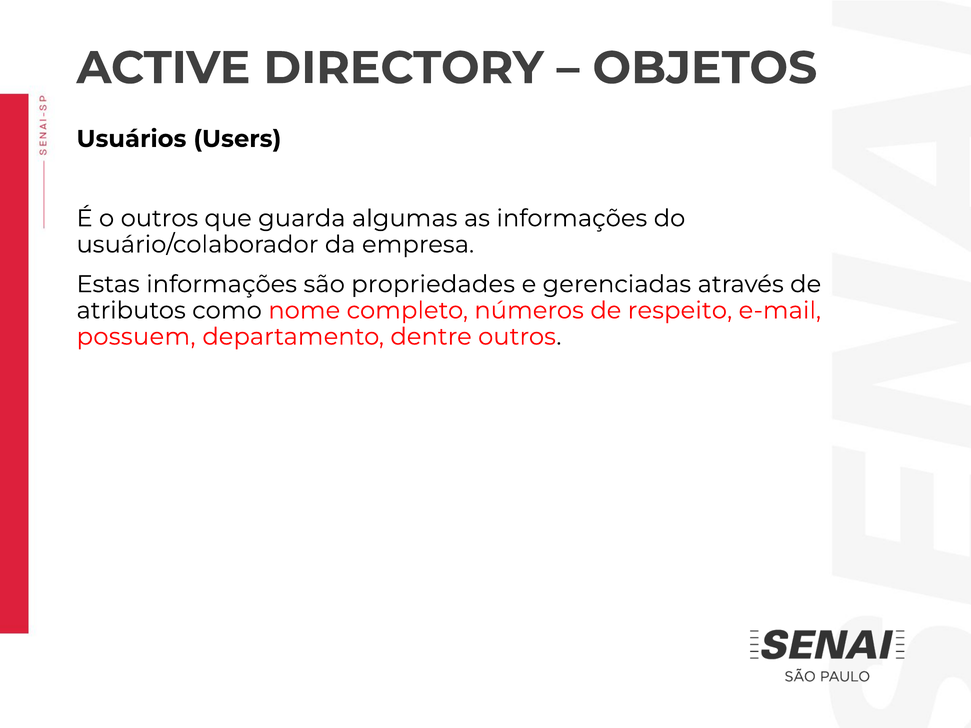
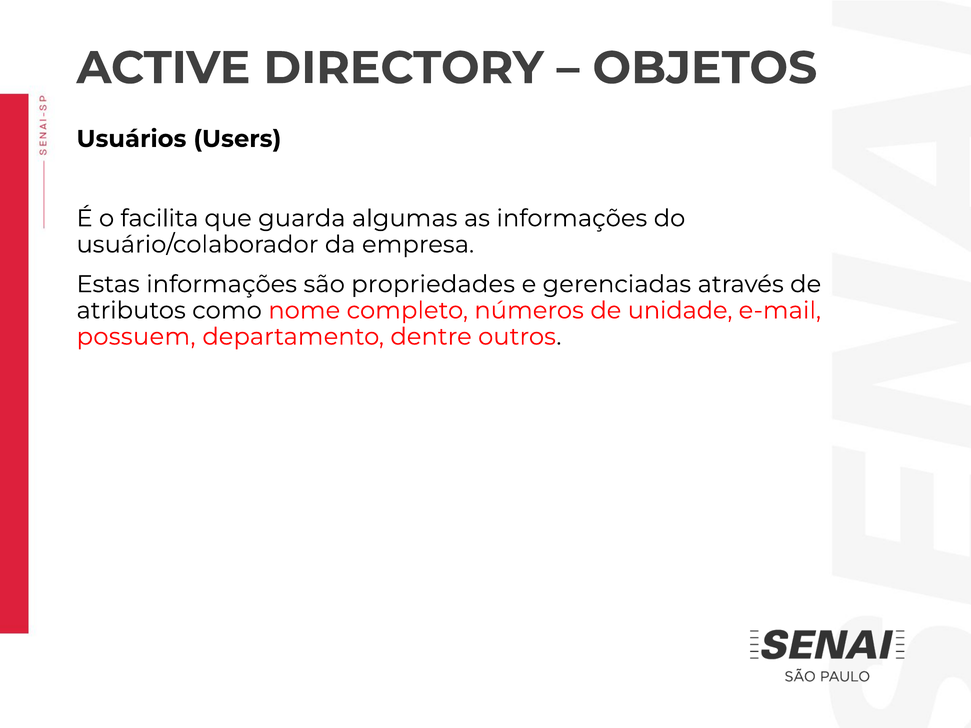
o outros: outros -> facilita
respeito: respeito -> unidade
